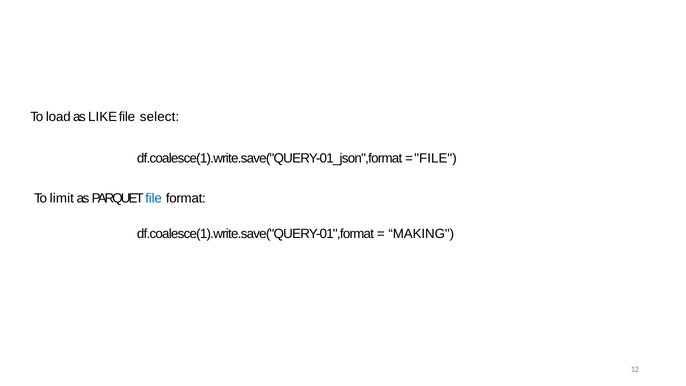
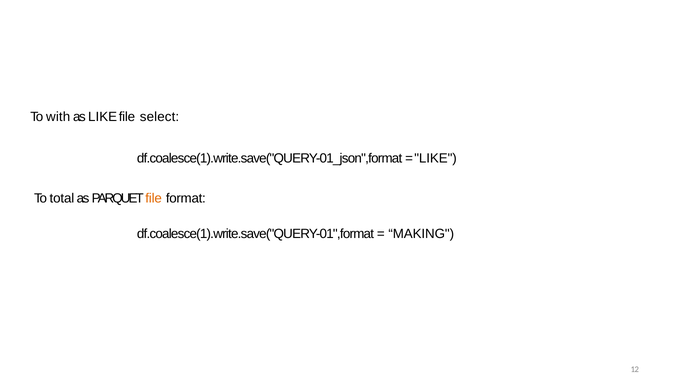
load: load -> with
FILE at (435, 159): FILE -> LIKE
limit: limit -> total
file at (154, 199) colour: blue -> orange
